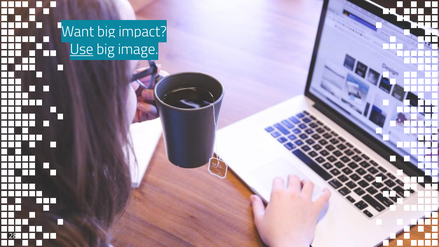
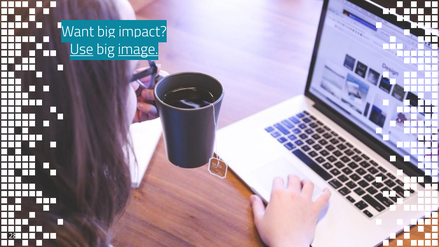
image underline: none -> present
